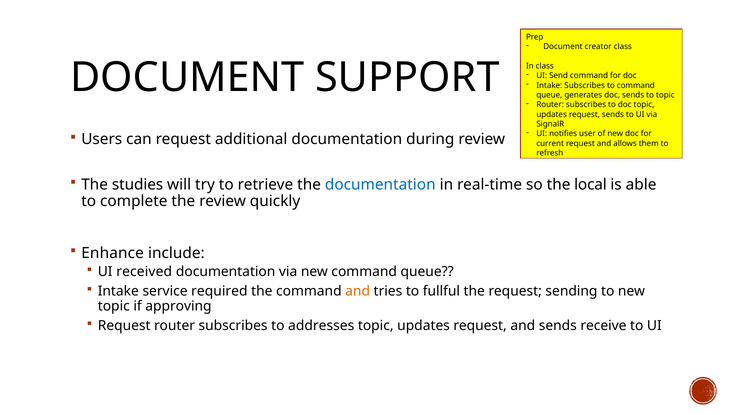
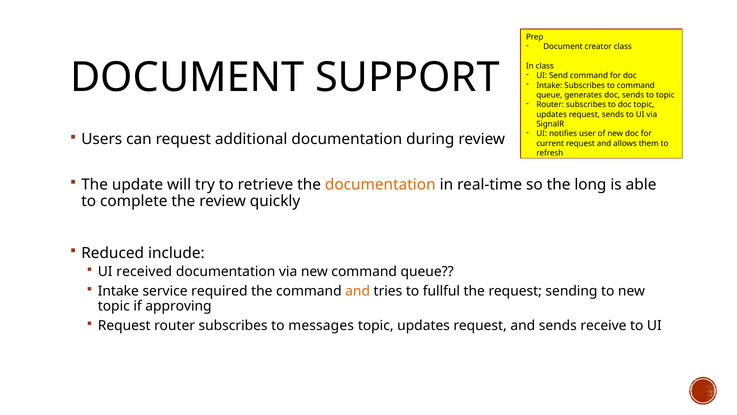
studies: studies -> update
documentation at (380, 185) colour: blue -> orange
local: local -> long
Enhance: Enhance -> Reduced
addresses: addresses -> messages
